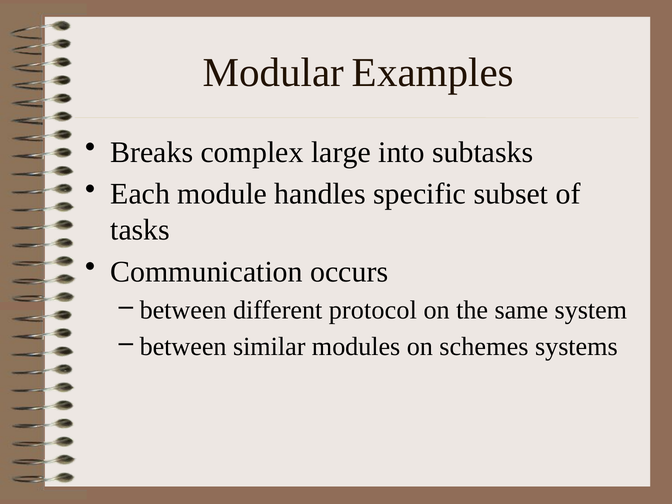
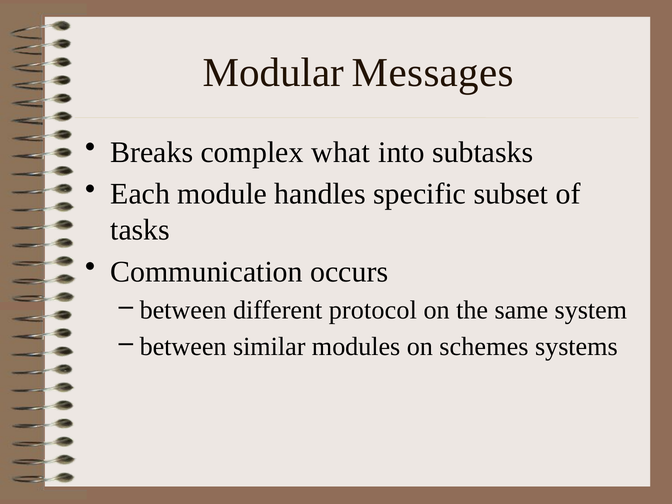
Examples: Examples -> Messages
large: large -> what
